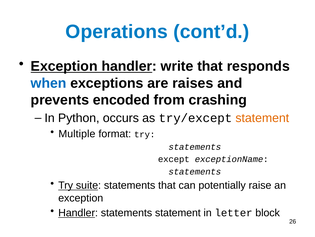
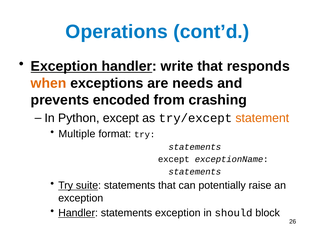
when colour: blue -> orange
raises: raises -> needs
Python occurs: occurs -> except
statements statement: statement -> exception
letter: letter -> should
